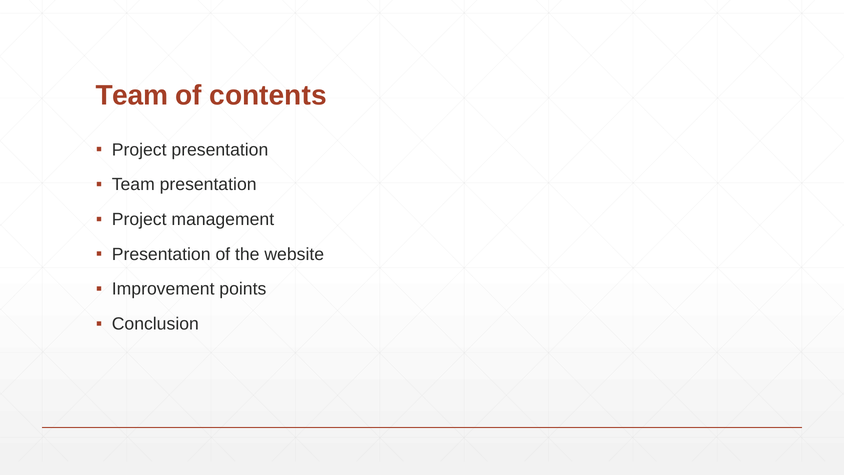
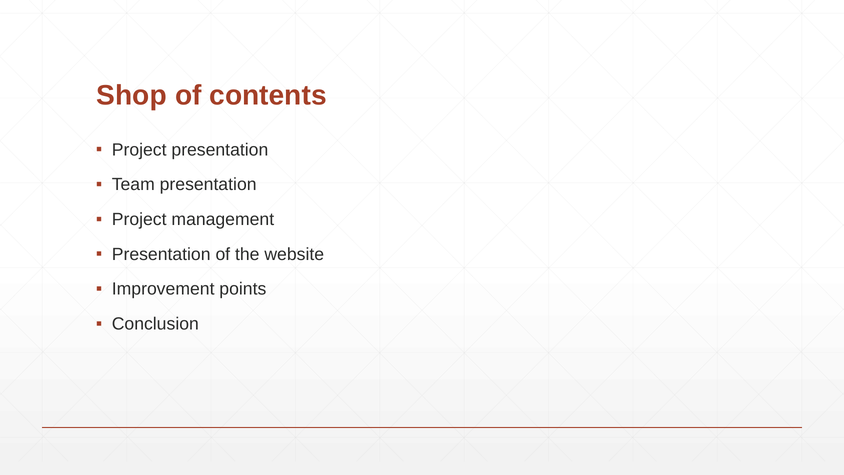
Team at (132, 95): Team -> Shop
